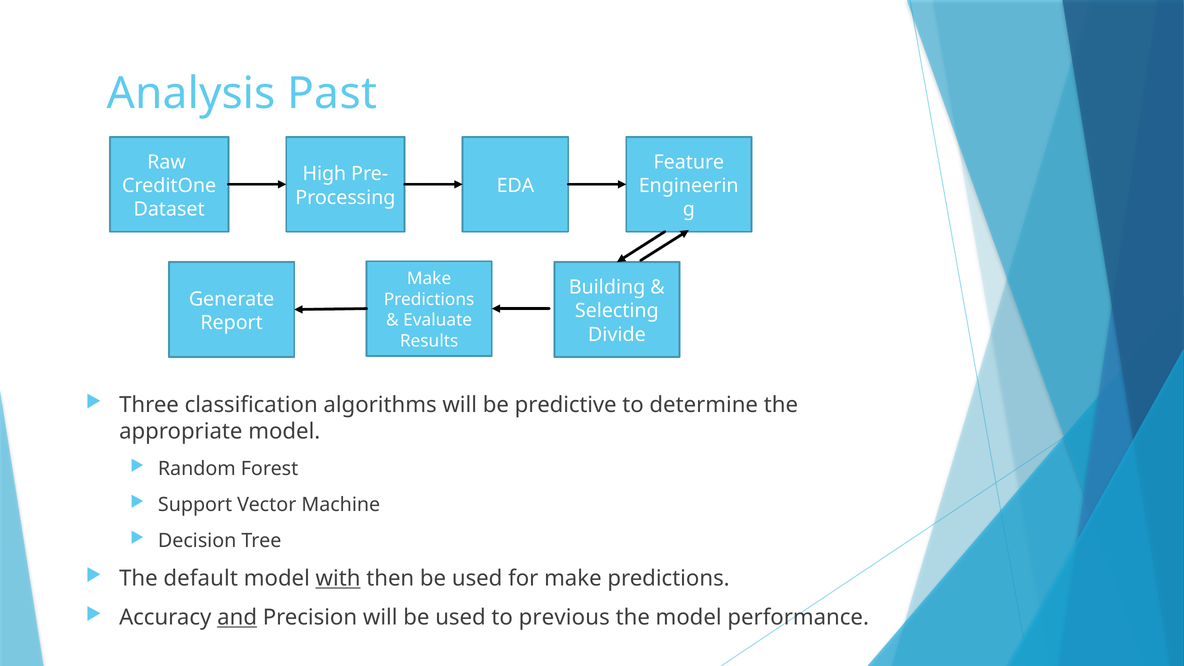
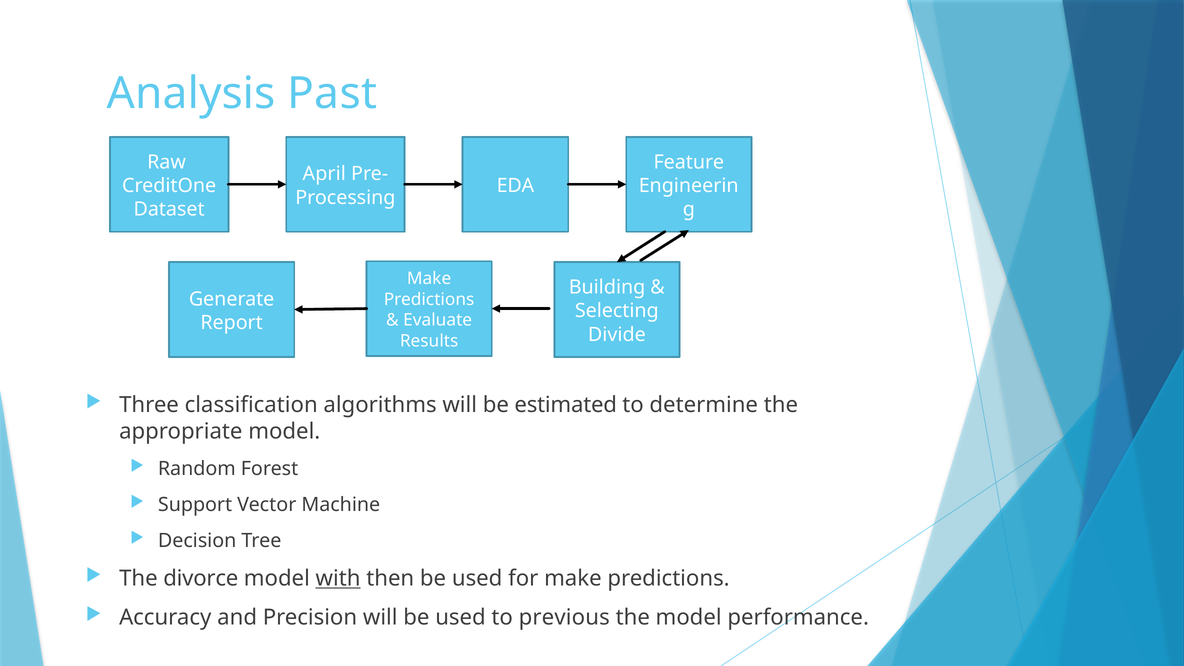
High: High -> April
predictive: predictive -> estimated
default: default -> divorce
and underline: present -> none
